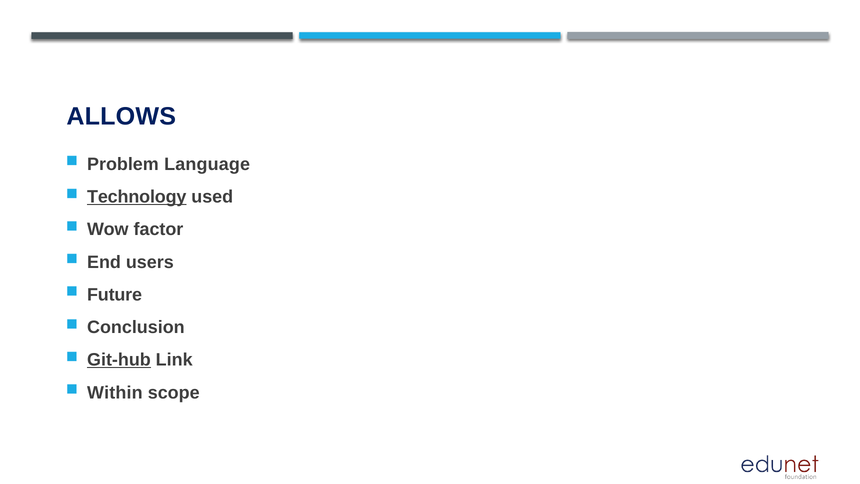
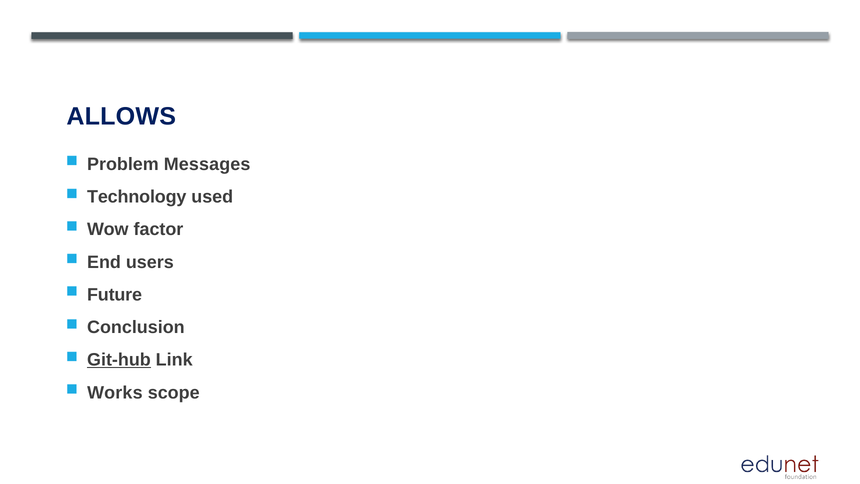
Language: Language -> Messages
Technology underline: present -> none
Within: Within -> Works
